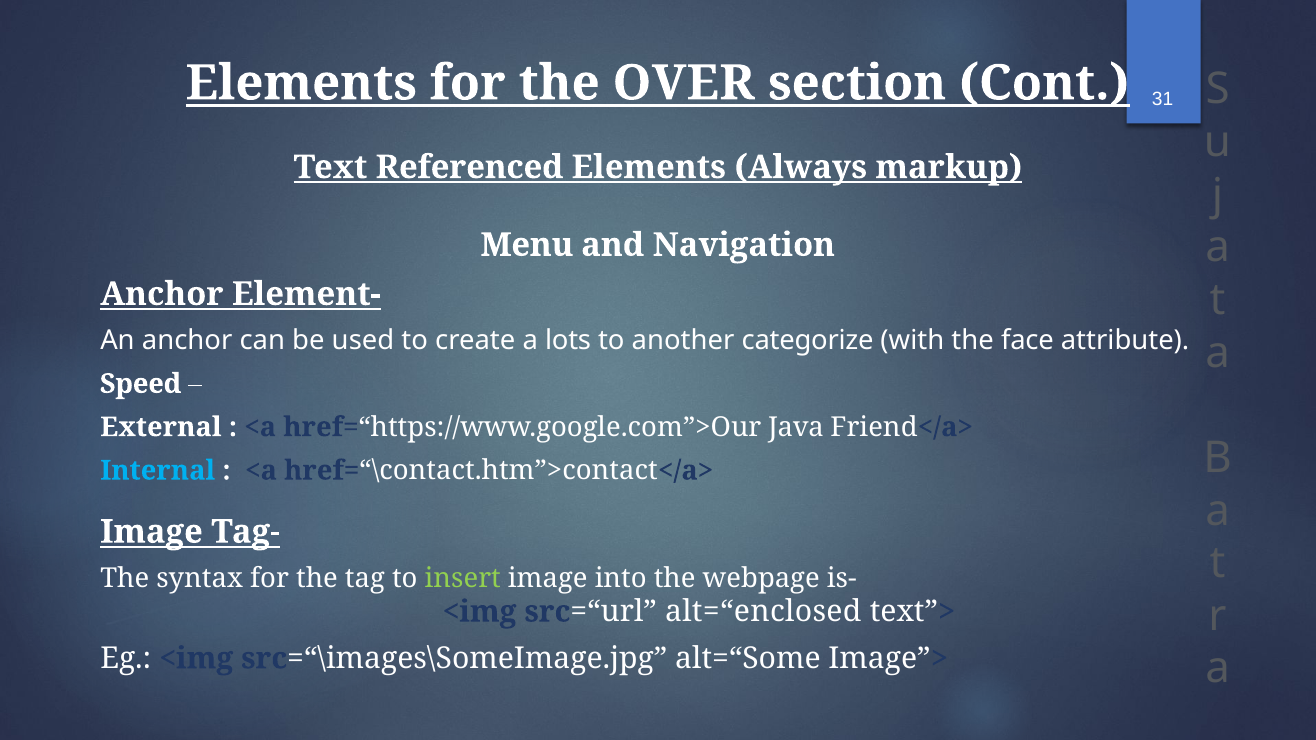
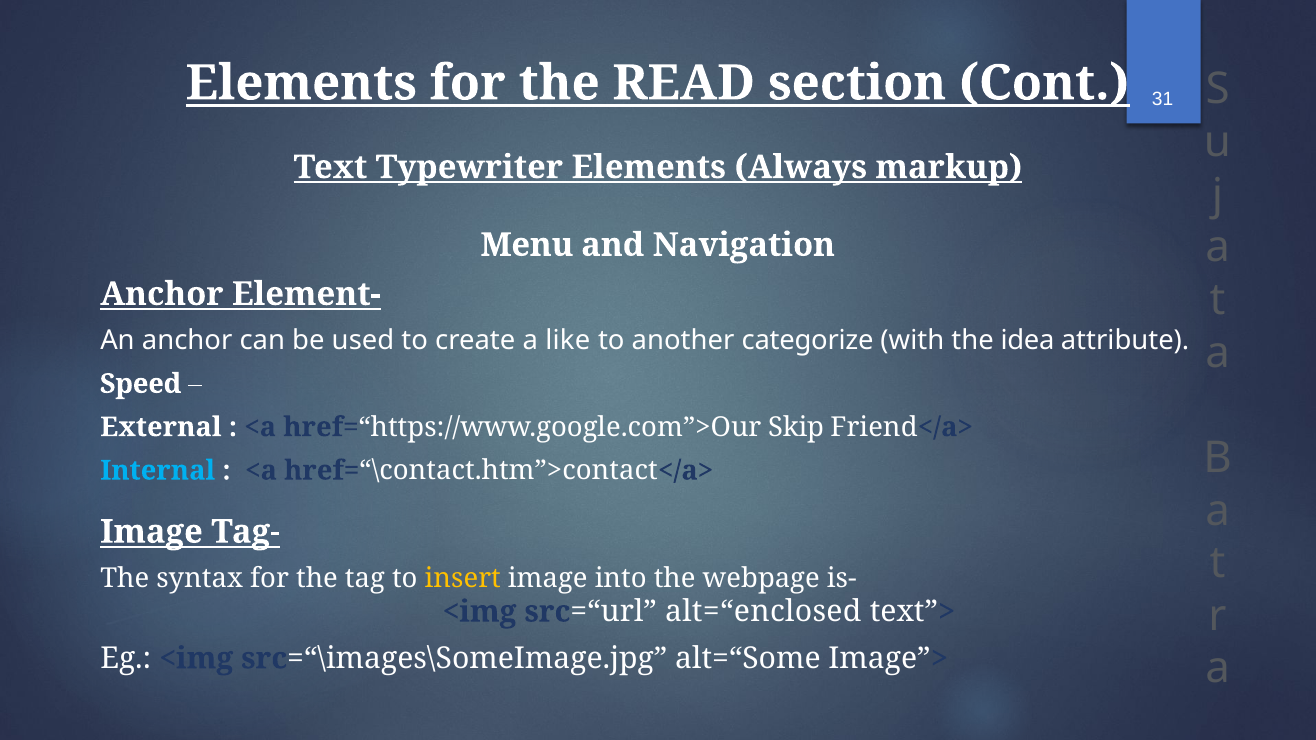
OVER: OVER -> READ
Referenced: Referenced -> Typewriter
lots: lots -> like
face: face -> idea
Java: Java -> Skip
insert colour: light green -> yellow
